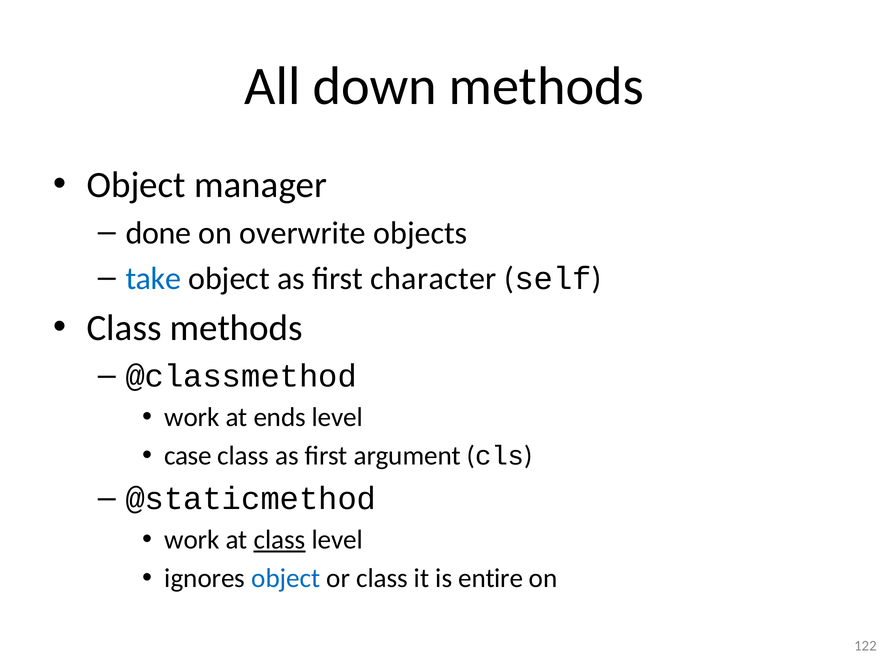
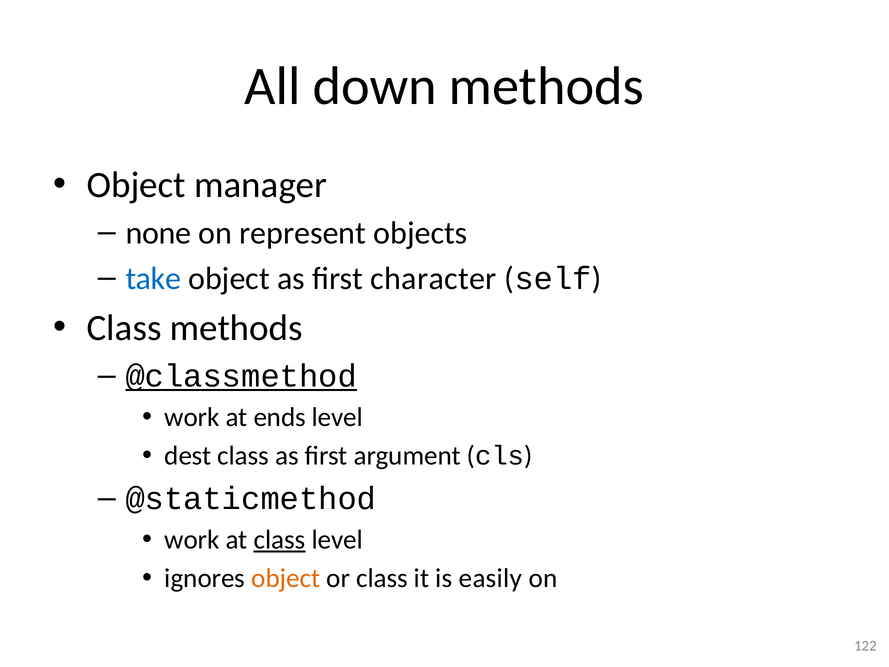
done: done -> none
overwrite: overwrite -> represent
@classmethod underline: none -> present
case: case -> dest
object at (286, 578) colour: blue -> orange
entire: entire -> easily
